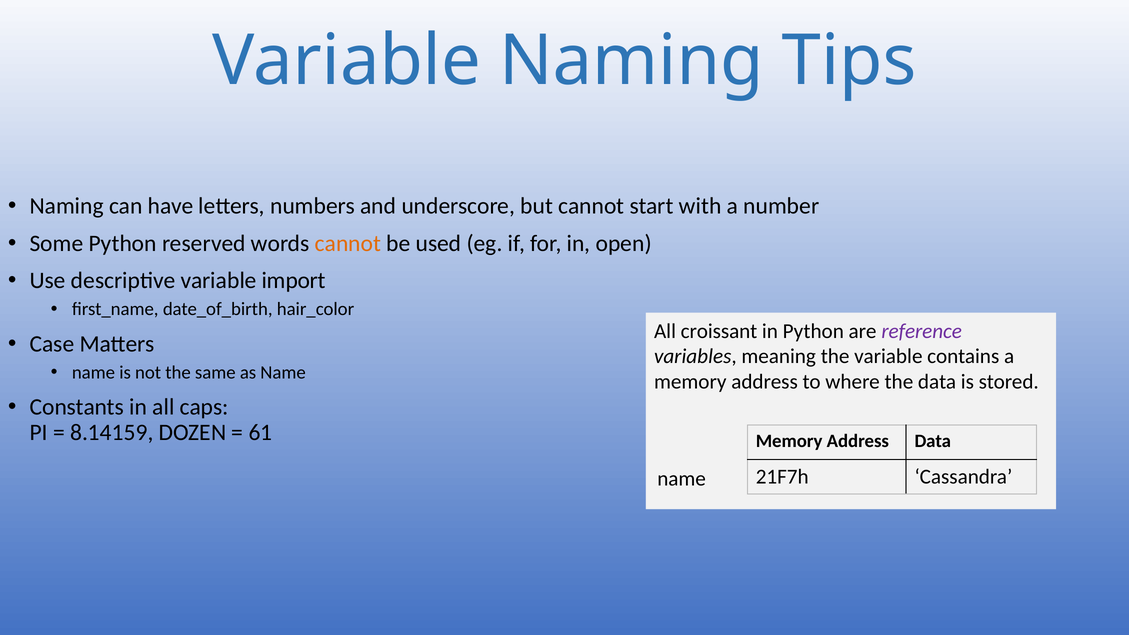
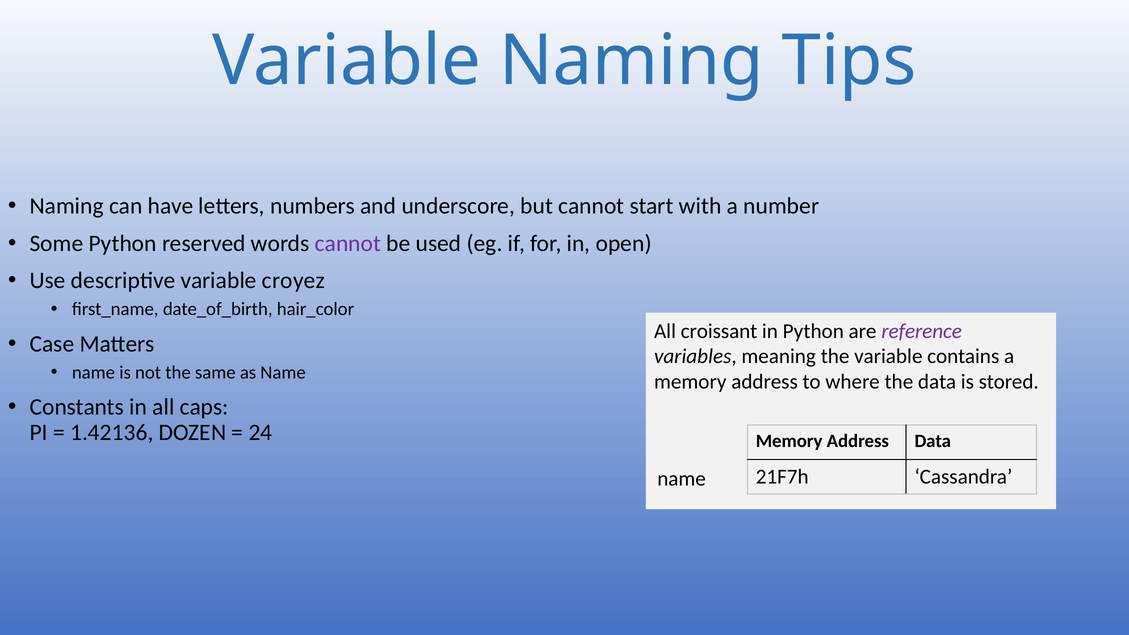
cannot at (348, 243) colour: orange -> purple
import: import -> croyez
8.14159: 8.14159 -> 1.42136
61: 61 -> 24
